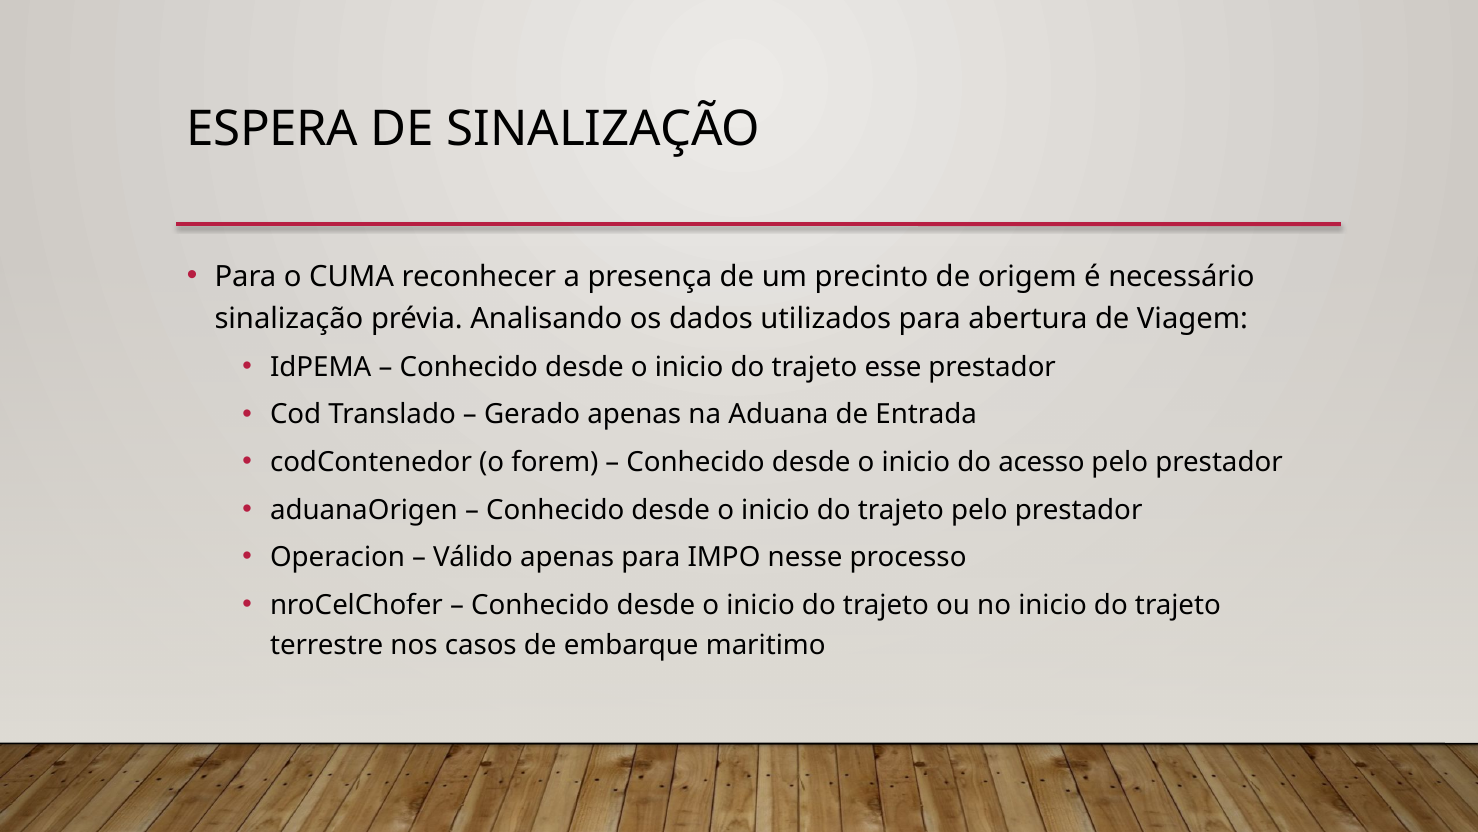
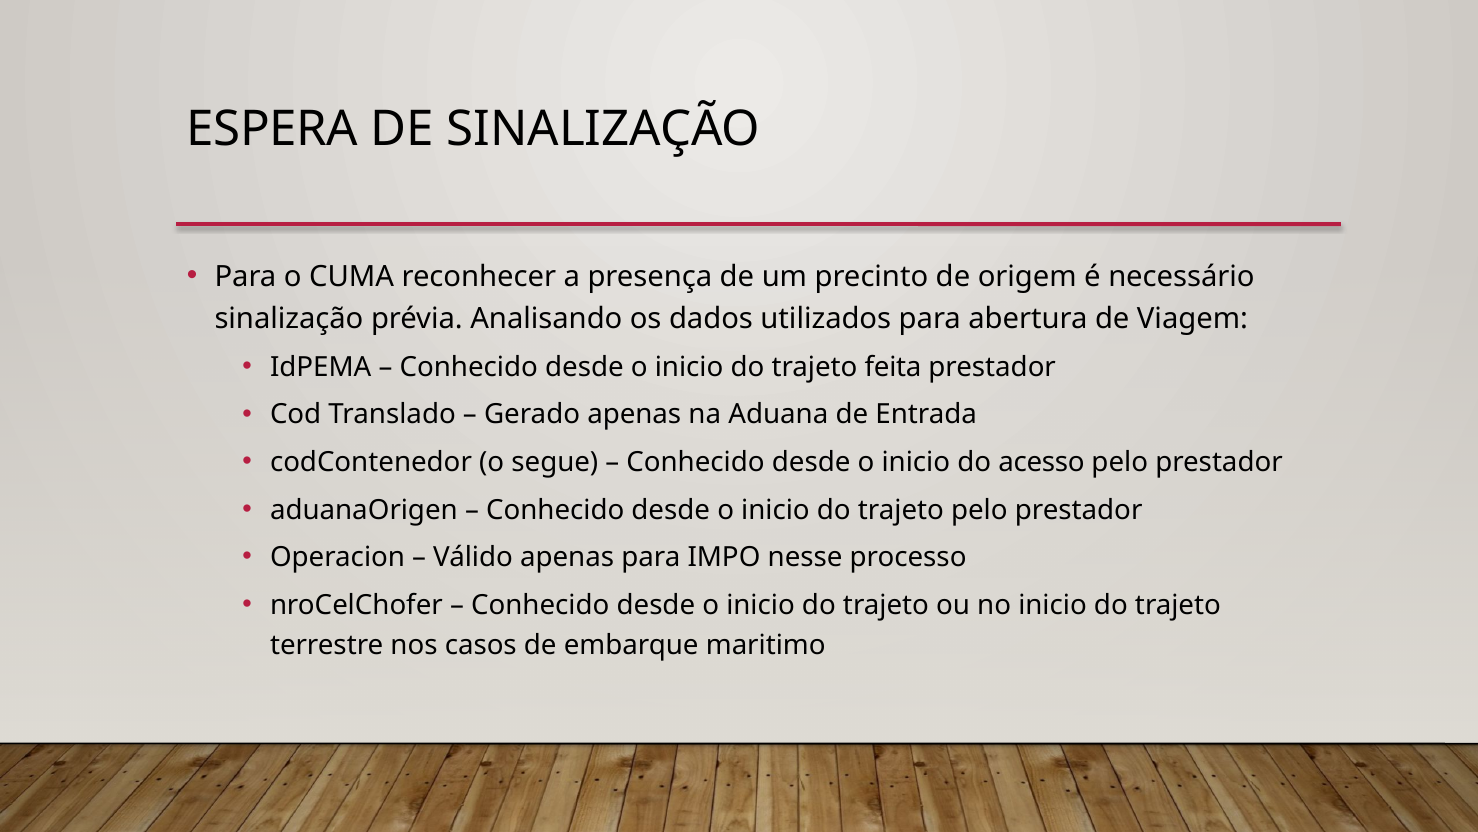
esse: esse -> feita
forem: forem -> segue
